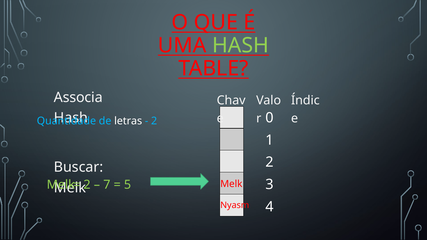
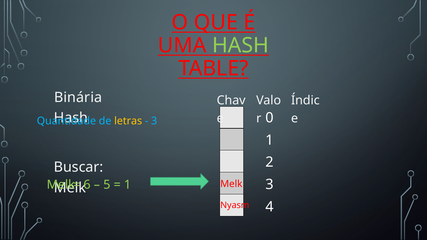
Associa: Associa -> Binária
letras colour: white -> yellow
2 at (154, 121): 2 -> 3
2 at (87, 185): 2 -> 6
7: 7 -> 5
5 at (128, 185): 5 -> 1
